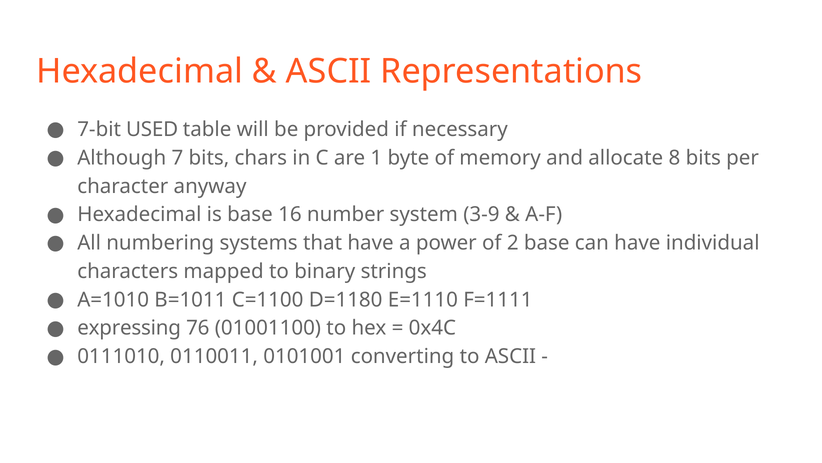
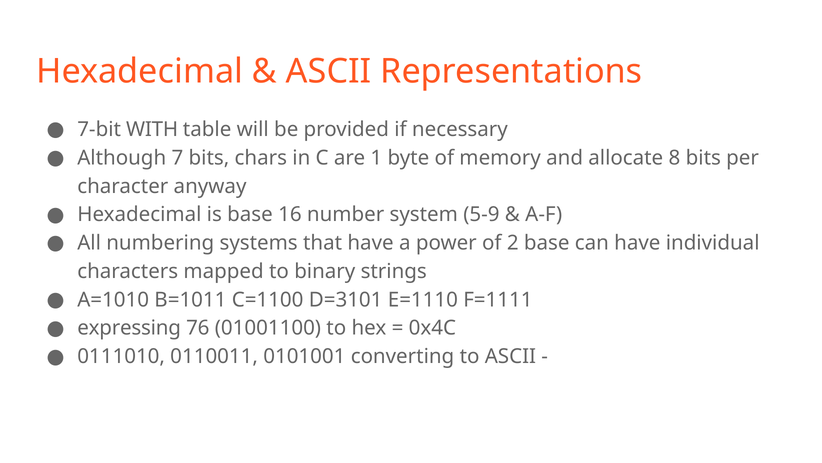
USED: USED -> WITH
3-9: 3-9 -> 5-9
D=1180: D=1180 -> D=3101
